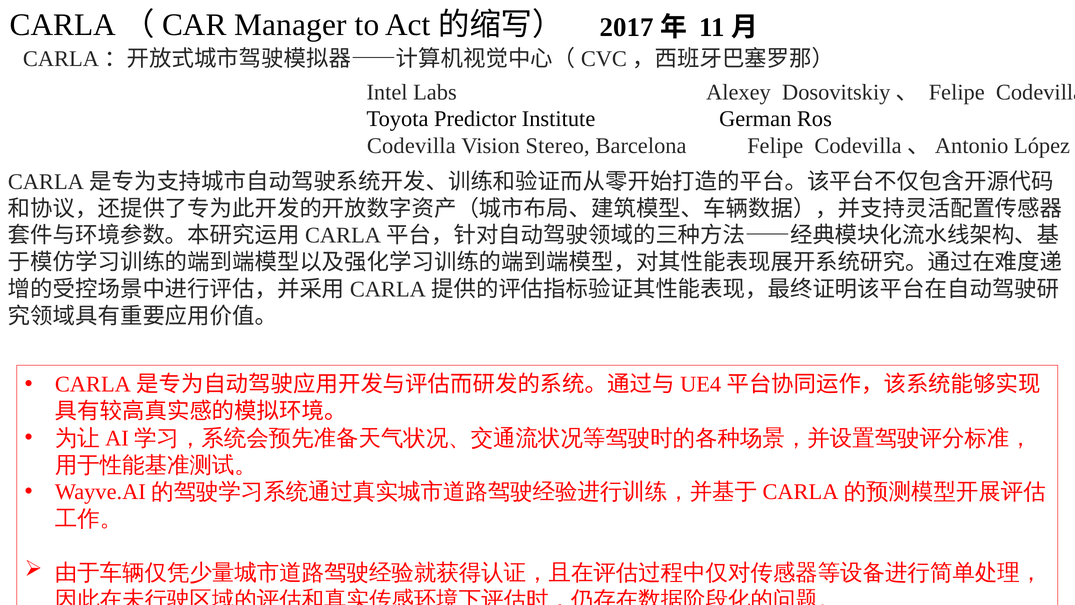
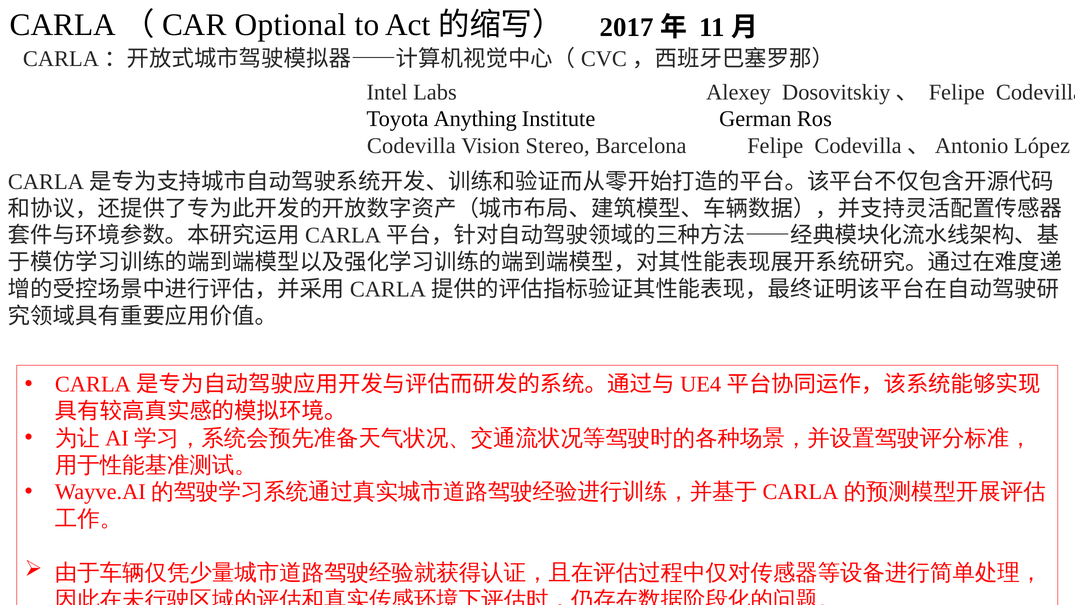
Manager: Manager -> Optional
Predictor: Predictor -> Anything
